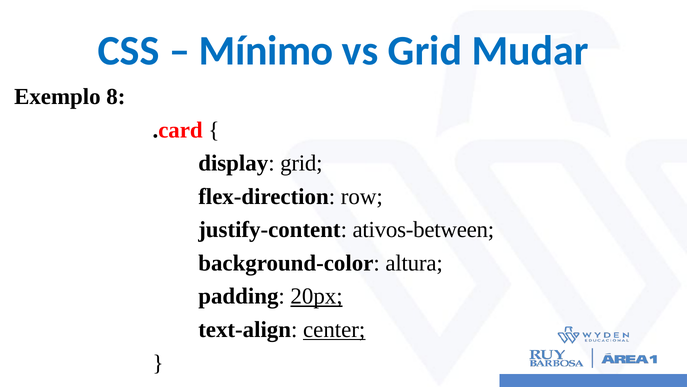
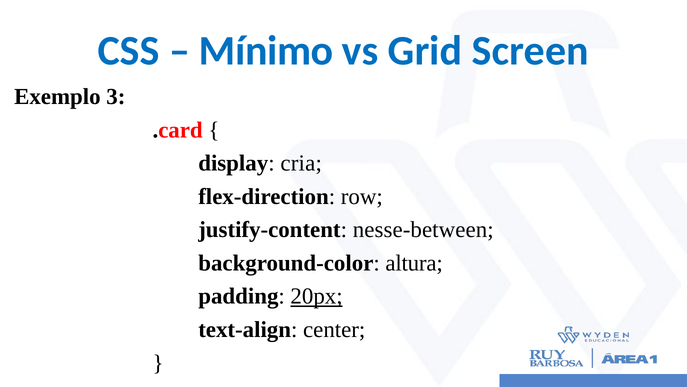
Mudar: Mudar -> Screen
8: 8 -> 3
display grid: grid -> cria
ativos-between: ativos-between -> nesse-between
center underline: present -> none
